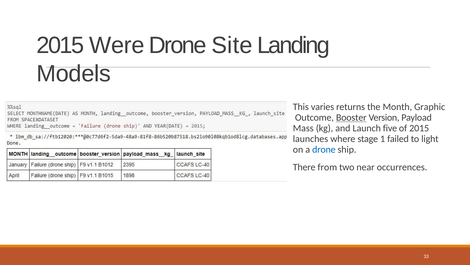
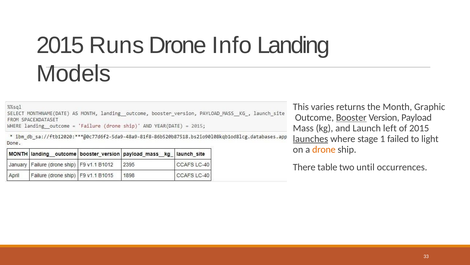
Were: Were -> Runs
Site: Site -> Info
five: five -> left
launches underline: none -> present
drone at (324, 149) colour: blue -> orange
from: from -> table
near: near -> until
